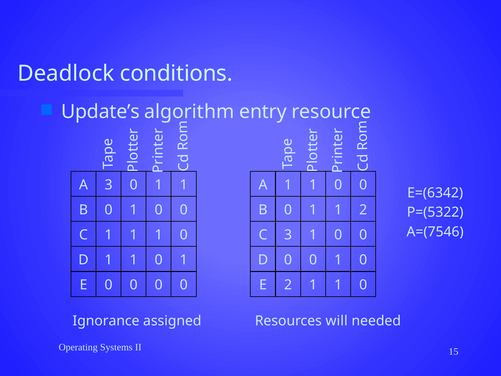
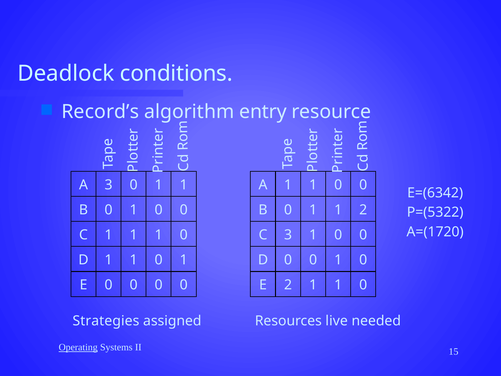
Update’s: Update’s -> Record’s
A=(7546: A=(7546 -> A=(1720
Ignorance: Ignorance -> Strategies
will: will -> live
Operating underline: none -> present
